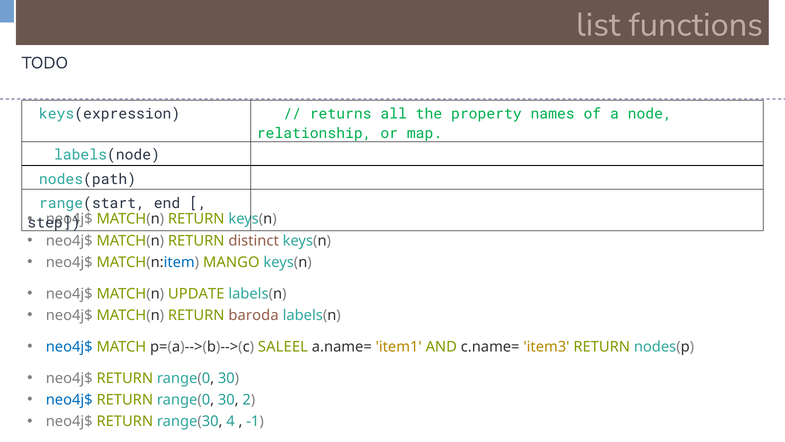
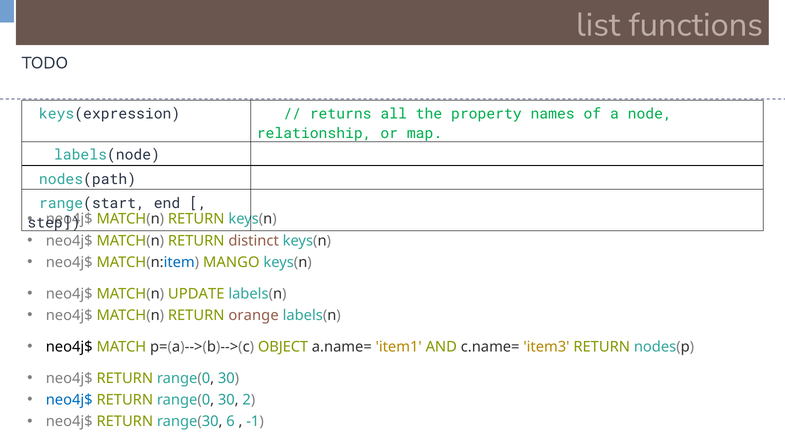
baroda: baroda -> orange
neo4j$ at (69, 346) colour: blue -> black
SALEEL: SALEEL -> OBJECT
4: 4 -> 6
